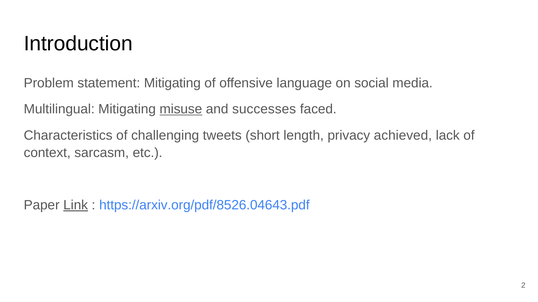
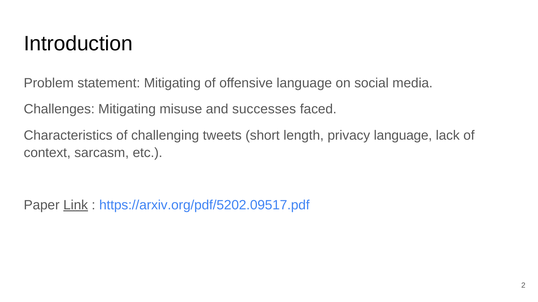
Multilingual: Multilingual -> Challenges
misuse underline: present -> none
privacy achieved: achieved -> language
https://arxiv.org/pdf/8526.04643.pdf: https://arxiv.org/pdf/8526.04643.pdf -> https://arxiv.org/pdf/5202.09517.pdf
